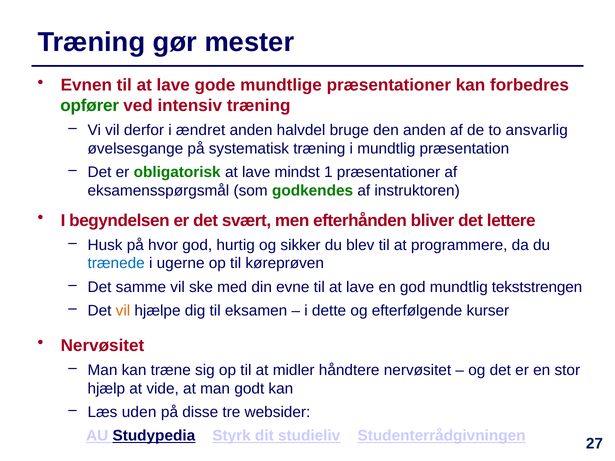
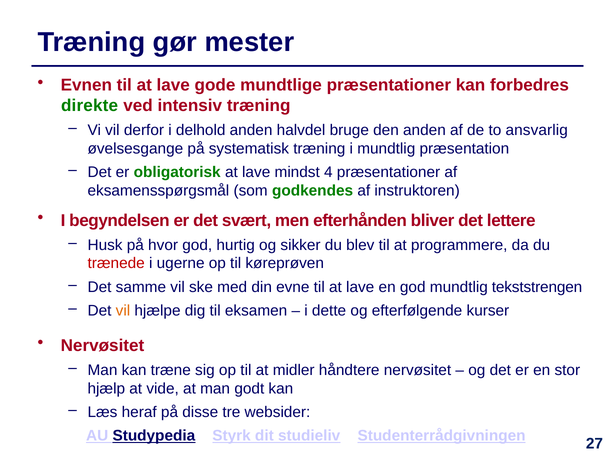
opfører: opfører -> direkte
ændret: ændret -> delhold
1: 1 -> 4
trænede colour: blue -> red
uden: uden -> heraf
